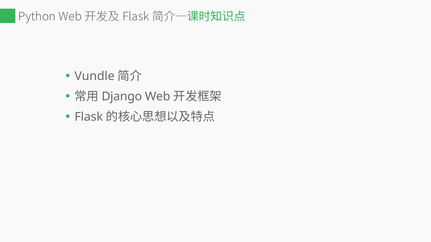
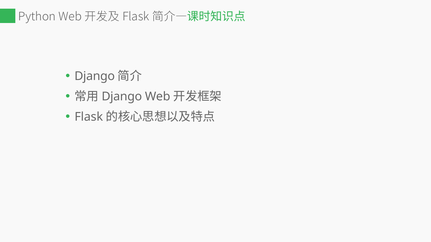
Vundle at (95, 76): Vundle -> Django
